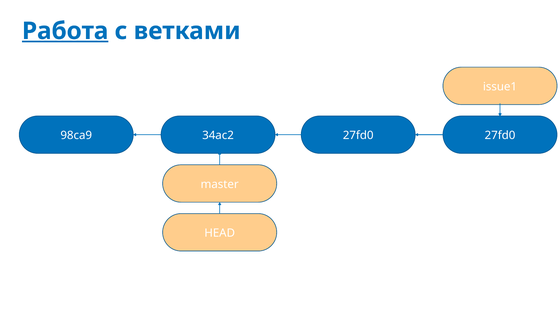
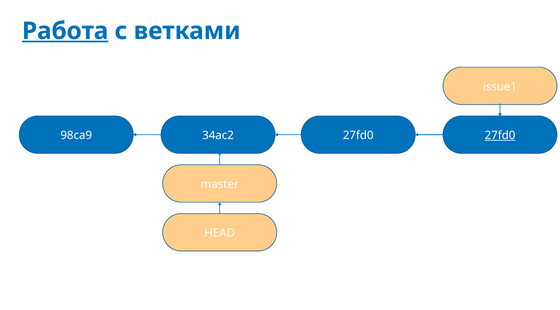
27fd0 at (500, 136) underline: none -> present
